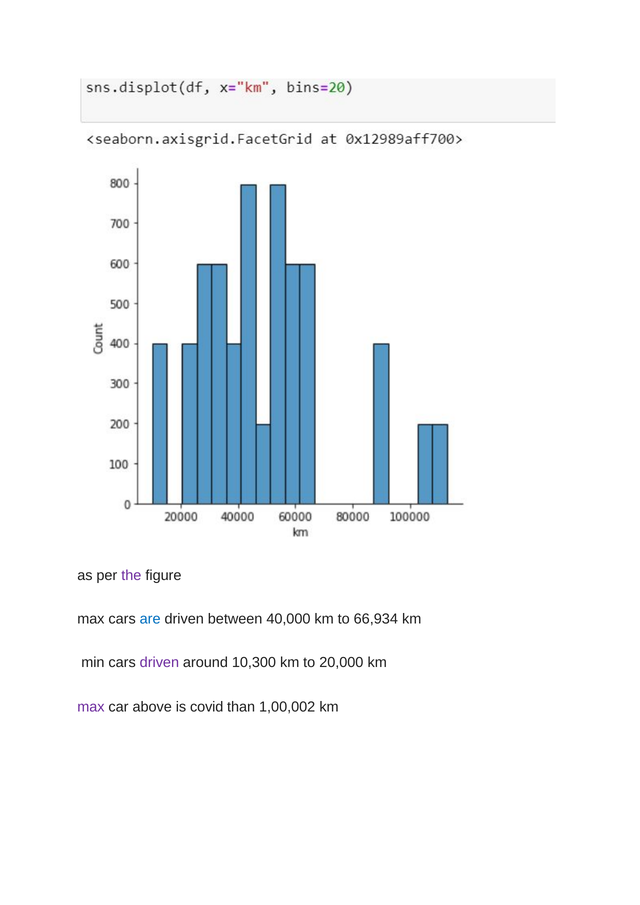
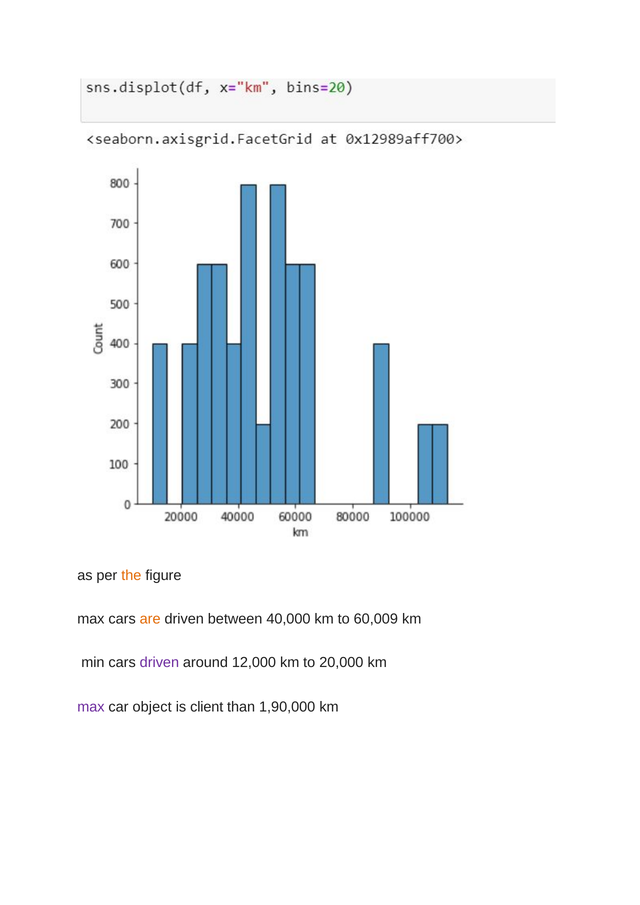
the colour: purple -> orange
are colour: blue -> orange
66,934: 66,934 -> 60,009
10,300: 10,300 -> 12,000
above: above -> object
covid: covid -> client
1,00,002: 1,00,002 -> 1,90,000
